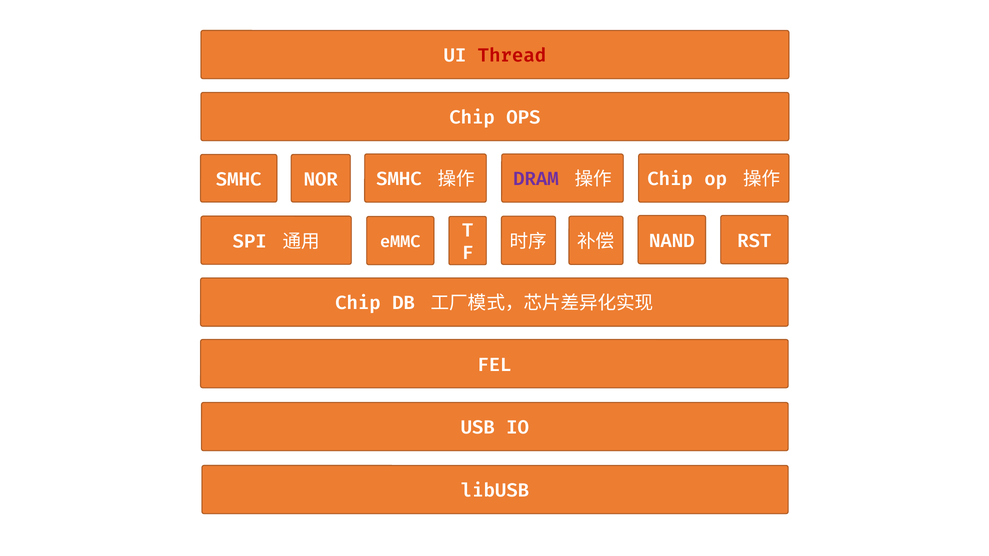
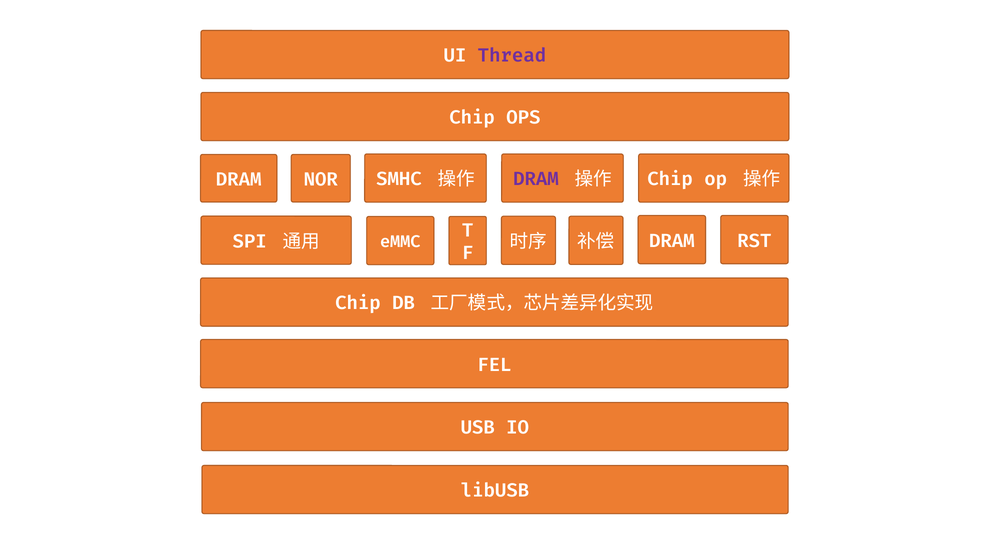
Thread colour: red -> purple
SMHC at (239, 180): SMHC -> DRAM
NAND at (672, 241): NAND -> DRAM
